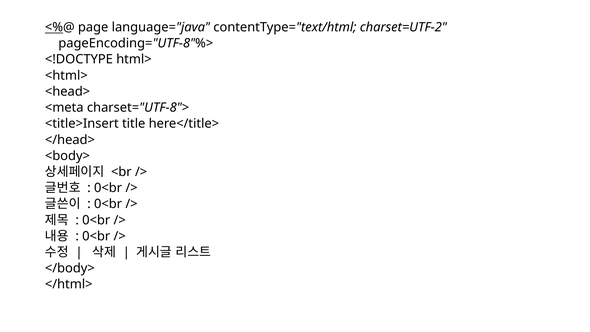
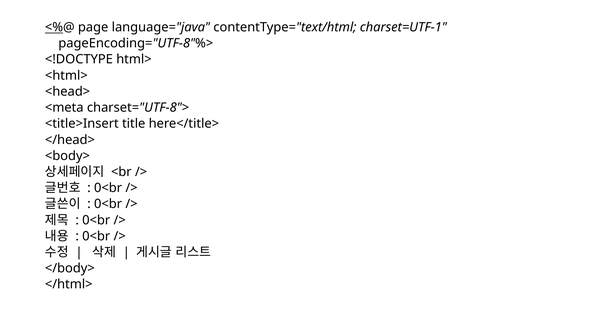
charset=UTF-2: charset=UTF-2 -> charset=UTF-1
